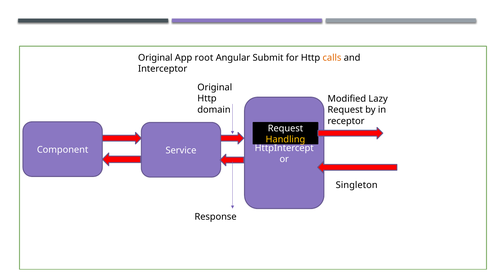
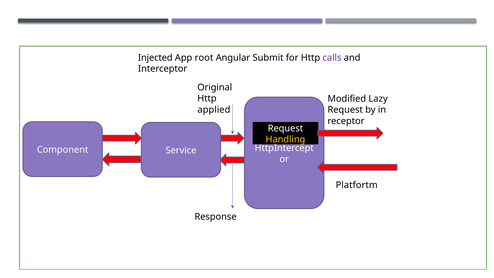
Original at (155, 58): Original -> Injected
calls colour: orange -> purple
domain: domain -> applied
Singleton: Singleton -> Platfortm
